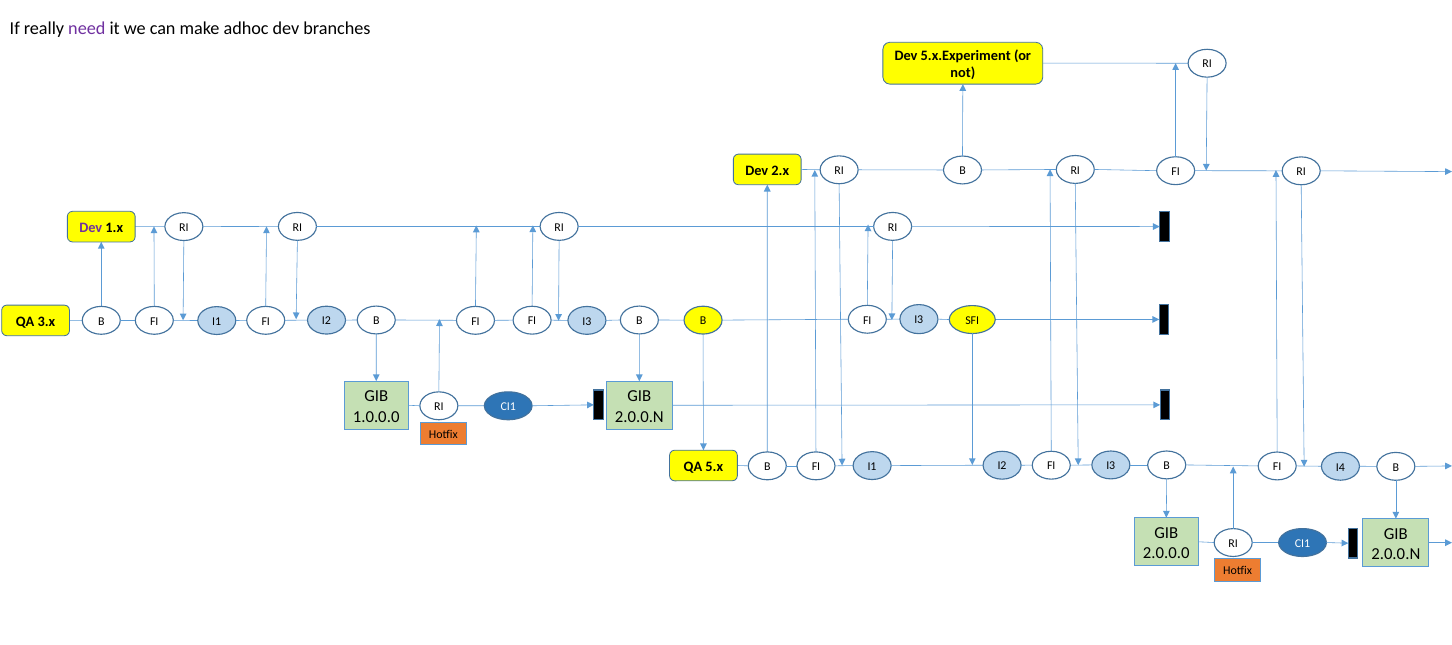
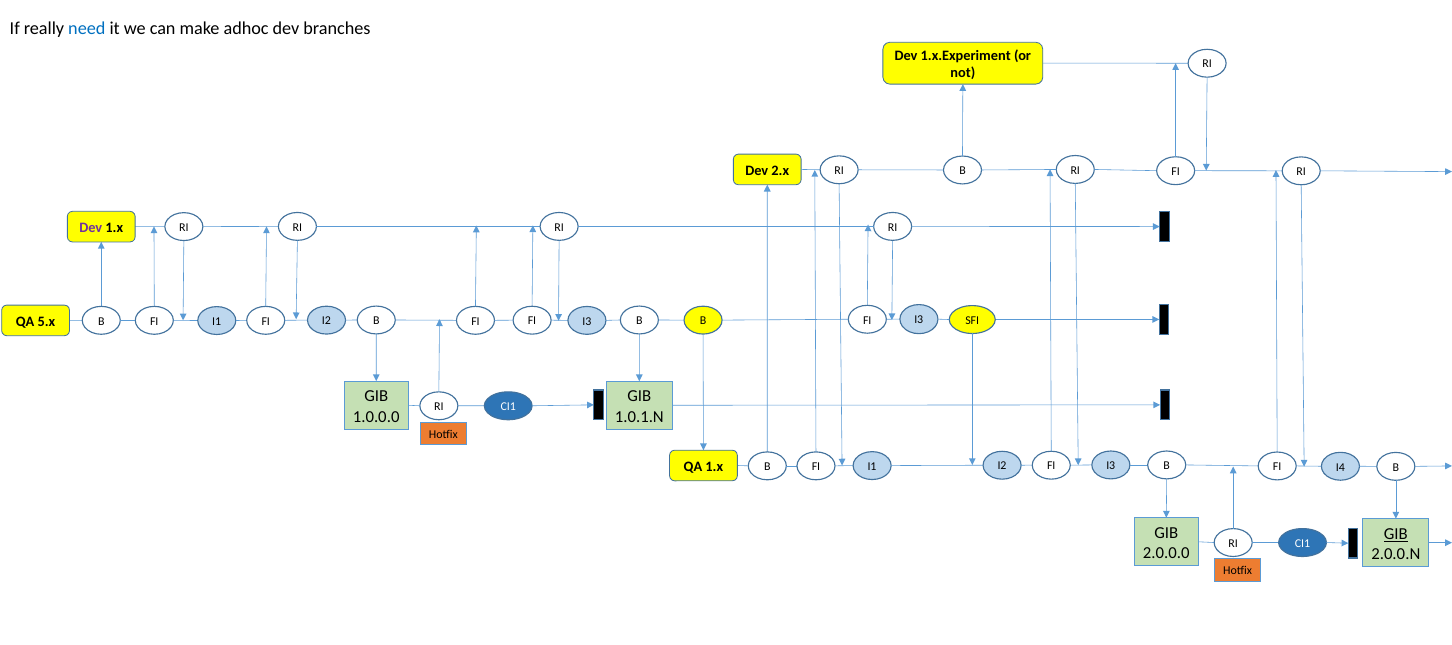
need colour: purple -> blue
5.x.Experiment: 5.x.Experiment -> 1.x.Experiment
3.x: 3.x -> 5.x
2.0.0.N at (639, 417): 2.0.0.N -> 1.0.1.N
QA 5.x: 5.x -> 1.x
GIB at (1396, 534) underline: none -> present
